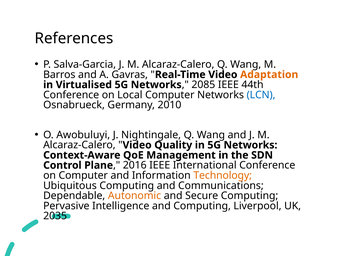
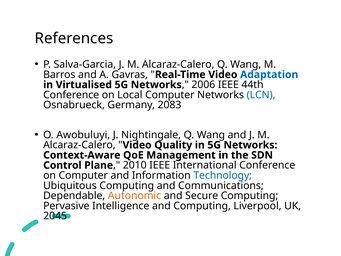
Adaptation colour: orange -> blue
2085: 2085 -> 2006
2010: 2010 -> 2083
2016: 2016 -> 2010
Technology colour: orange -> blue
2035: 2035 -> 2045
